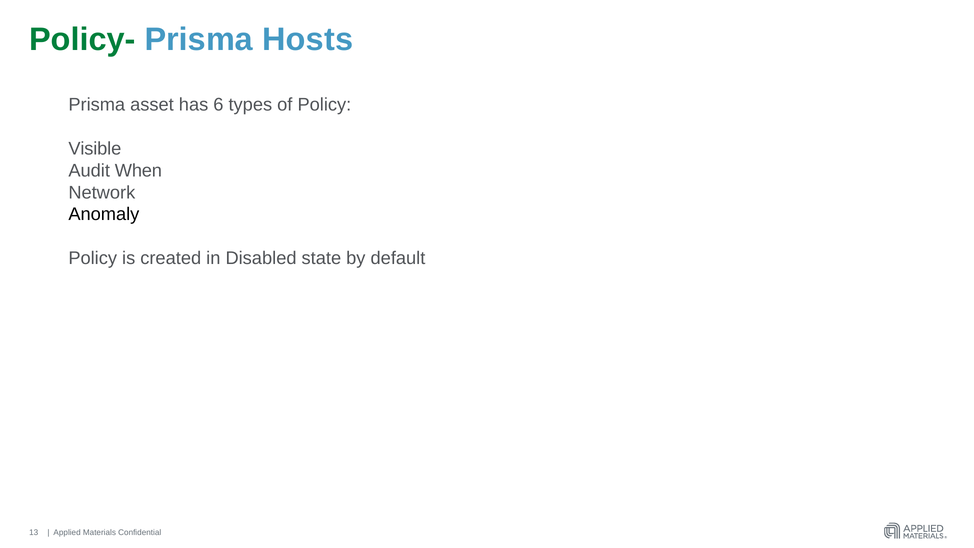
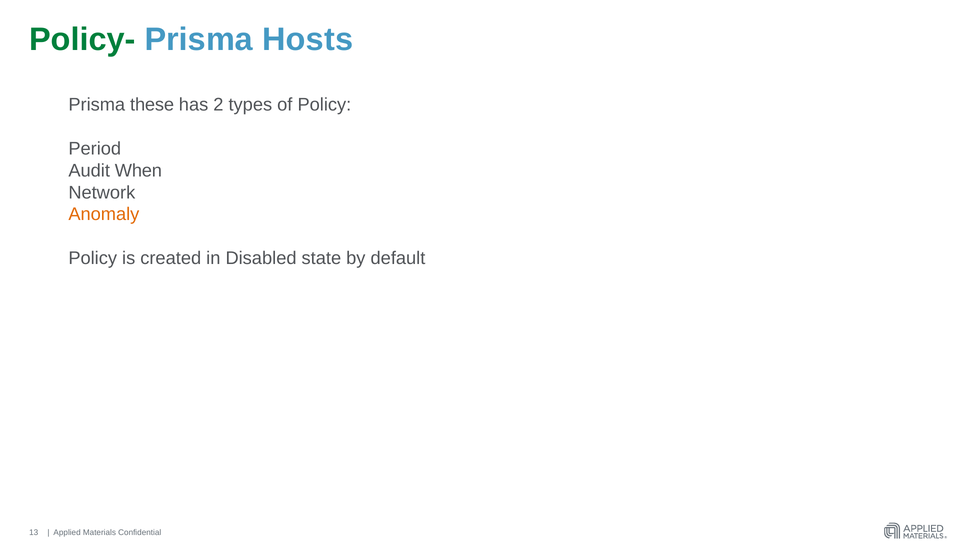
asset: asset -> these
6: 6 -> 2
Visible: Visible -> Period
Anomaly colour: black -> orange
